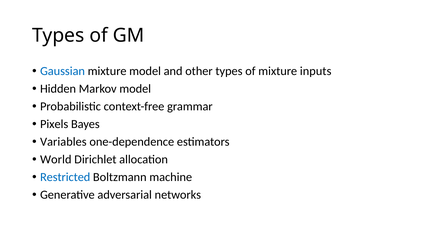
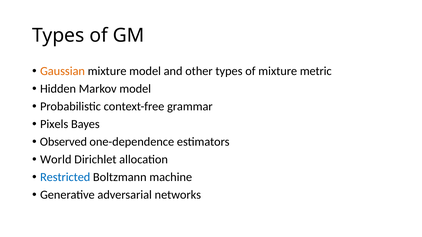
Gaussian colour: blue -> orange
inputs: inputs -> metric
Variables: Variables -> Observed
